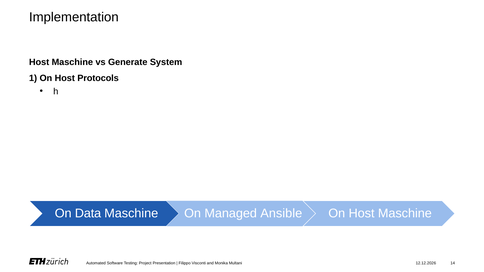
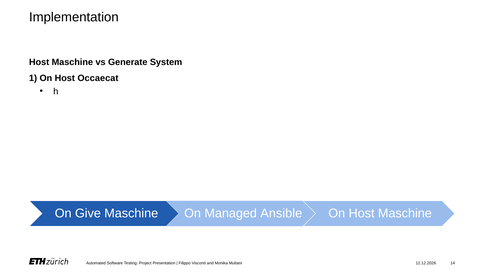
Protocols: Protocols -> Occaecat
Data: Data -> Give
